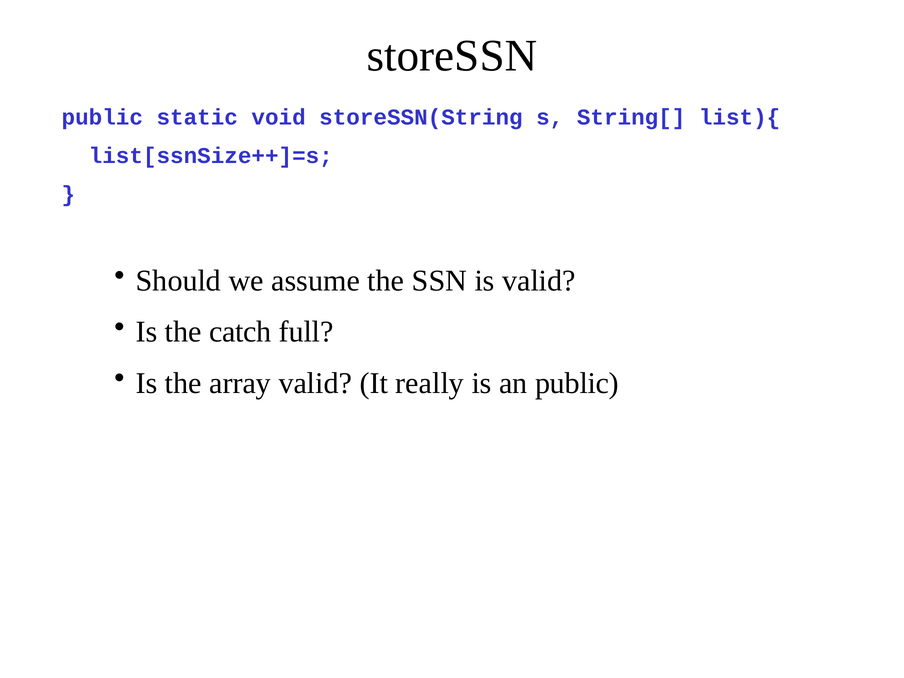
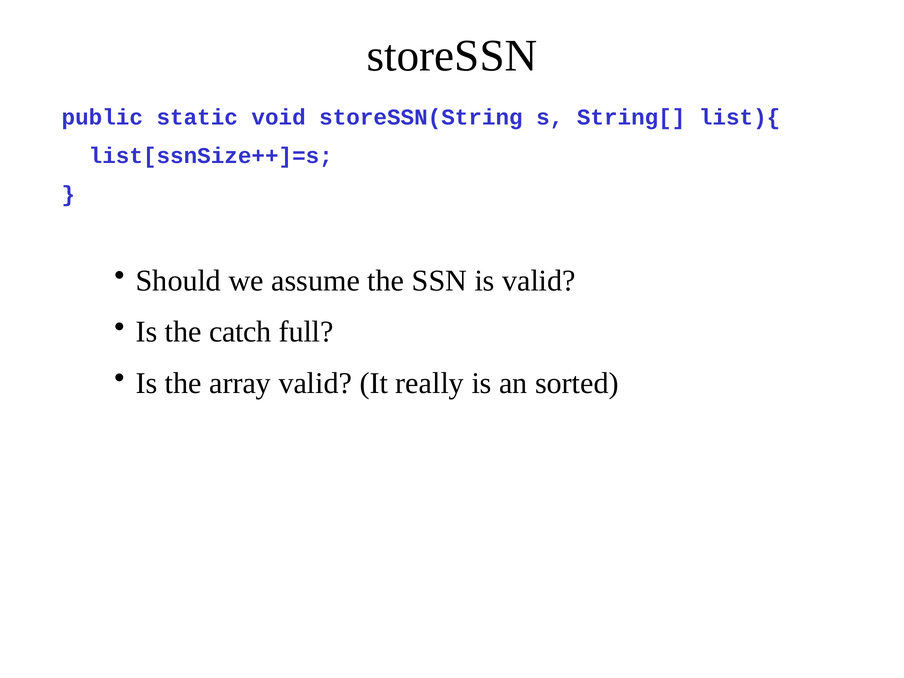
an public: public -> sorted
